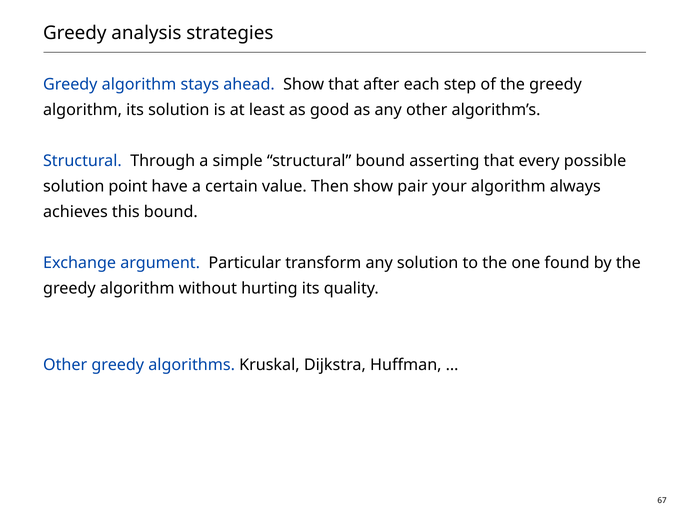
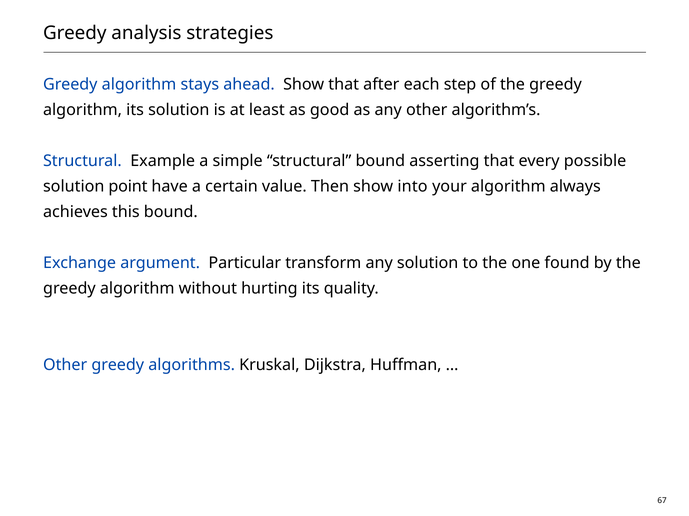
Through: Through -> Example
pair: pair -> into
